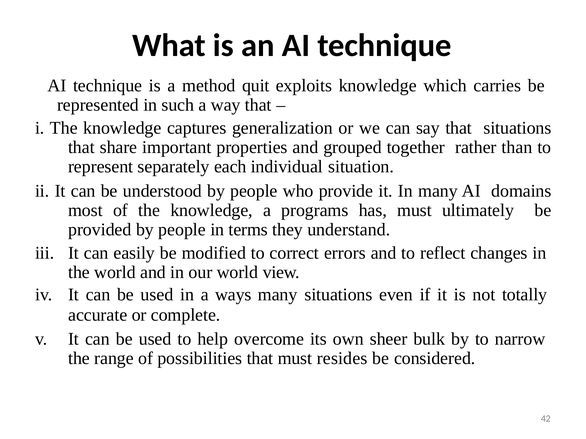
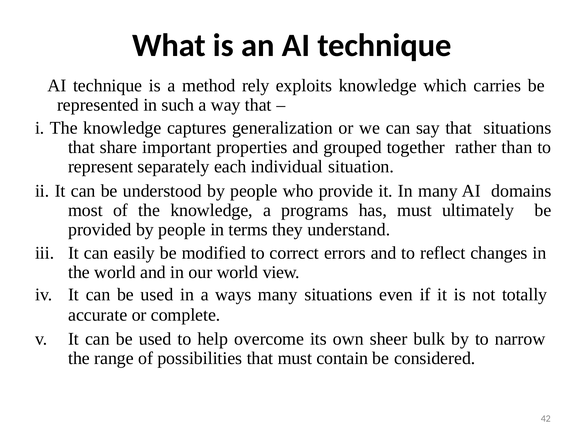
quit: quit -> rely
resides: resides -> contain
